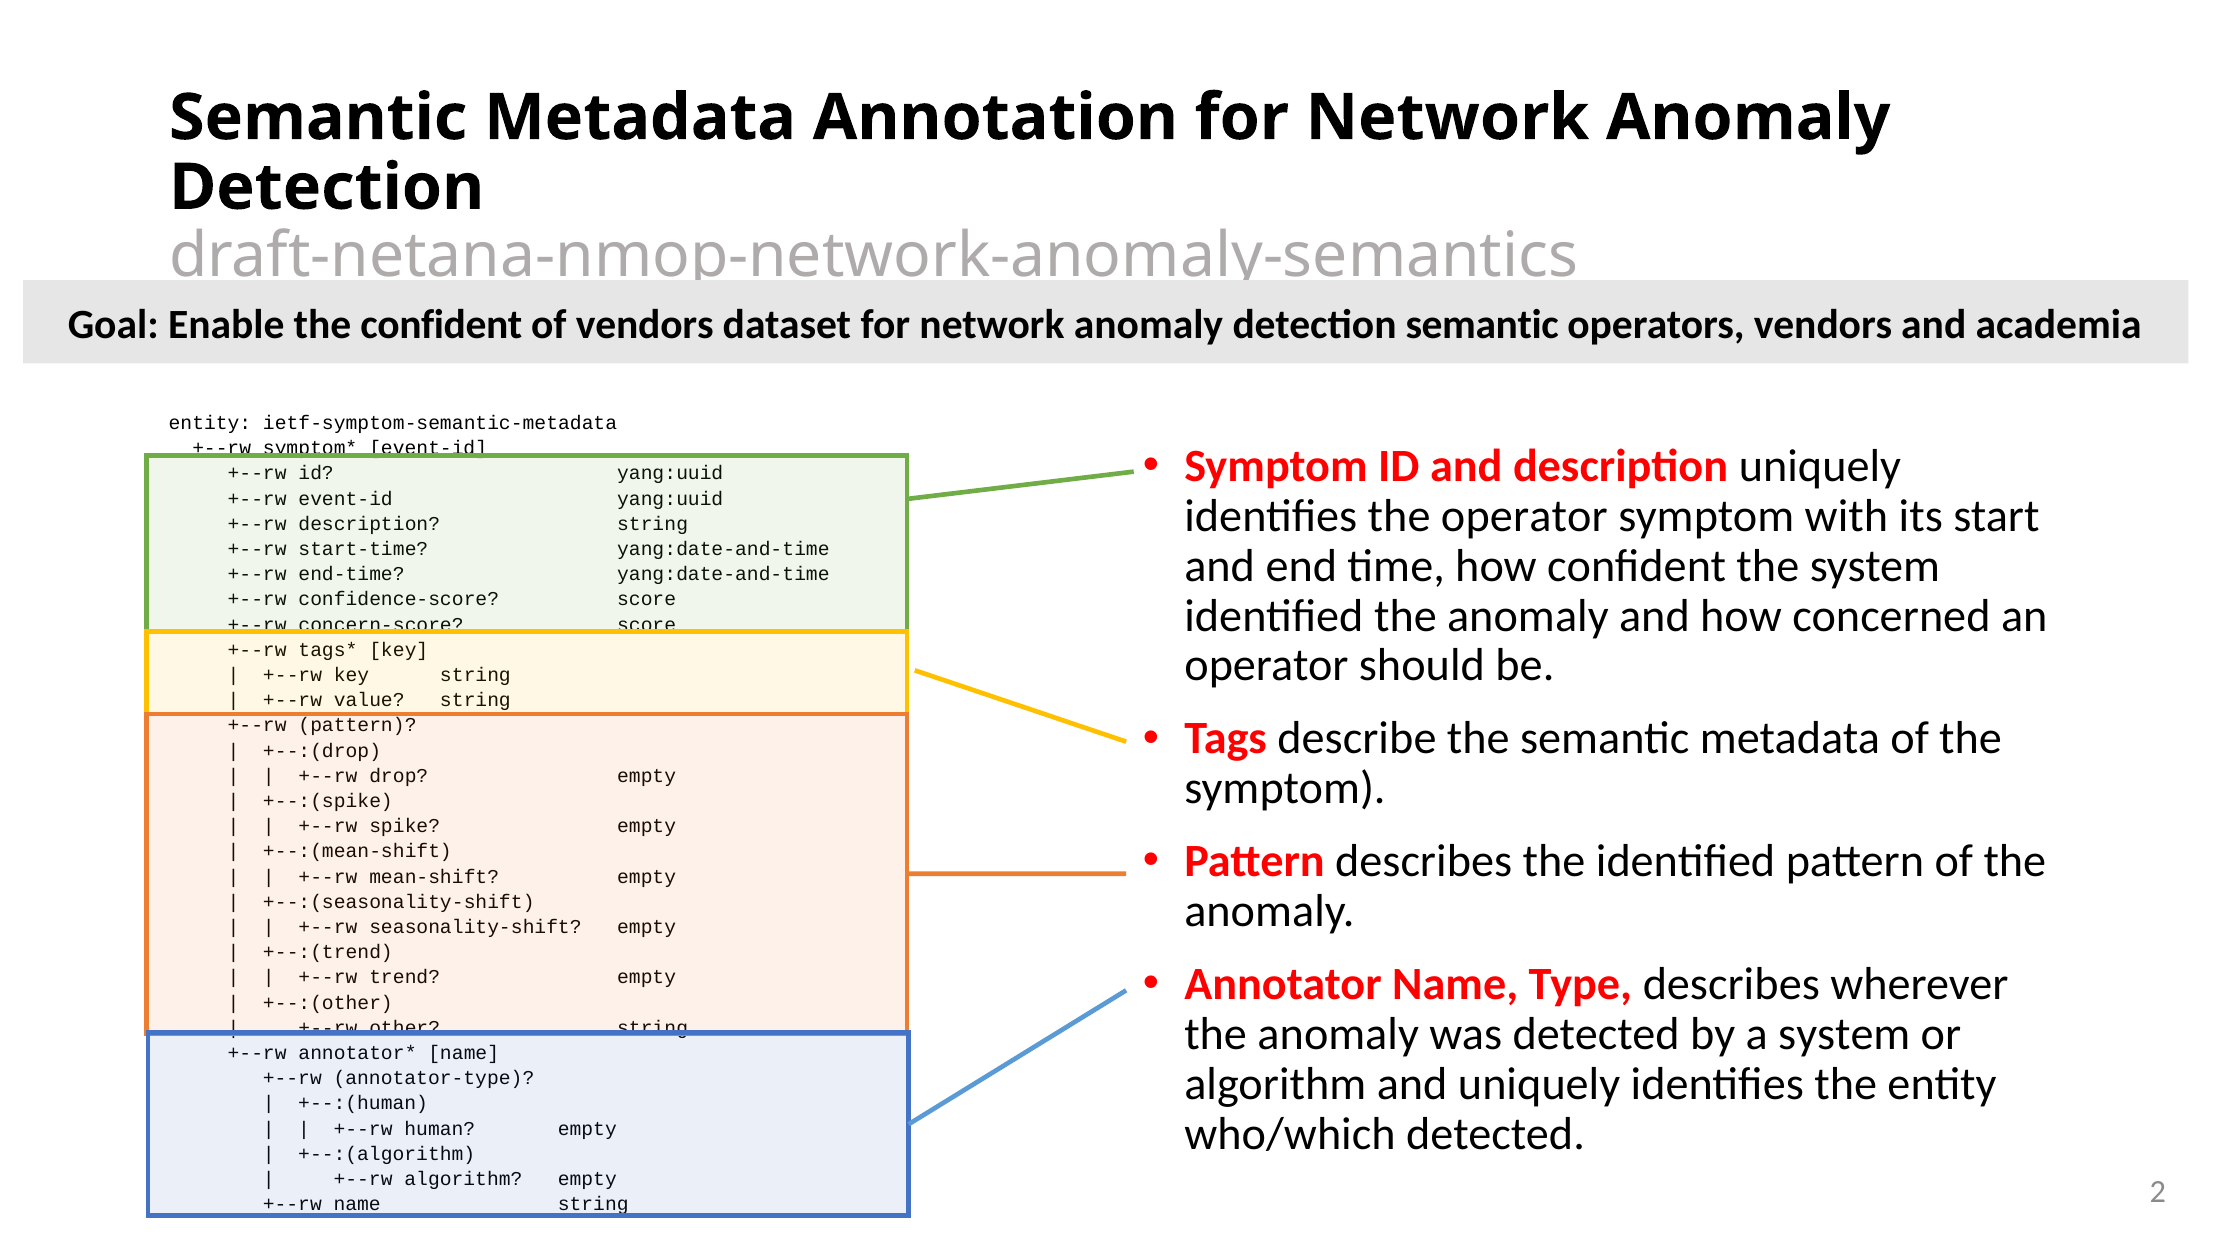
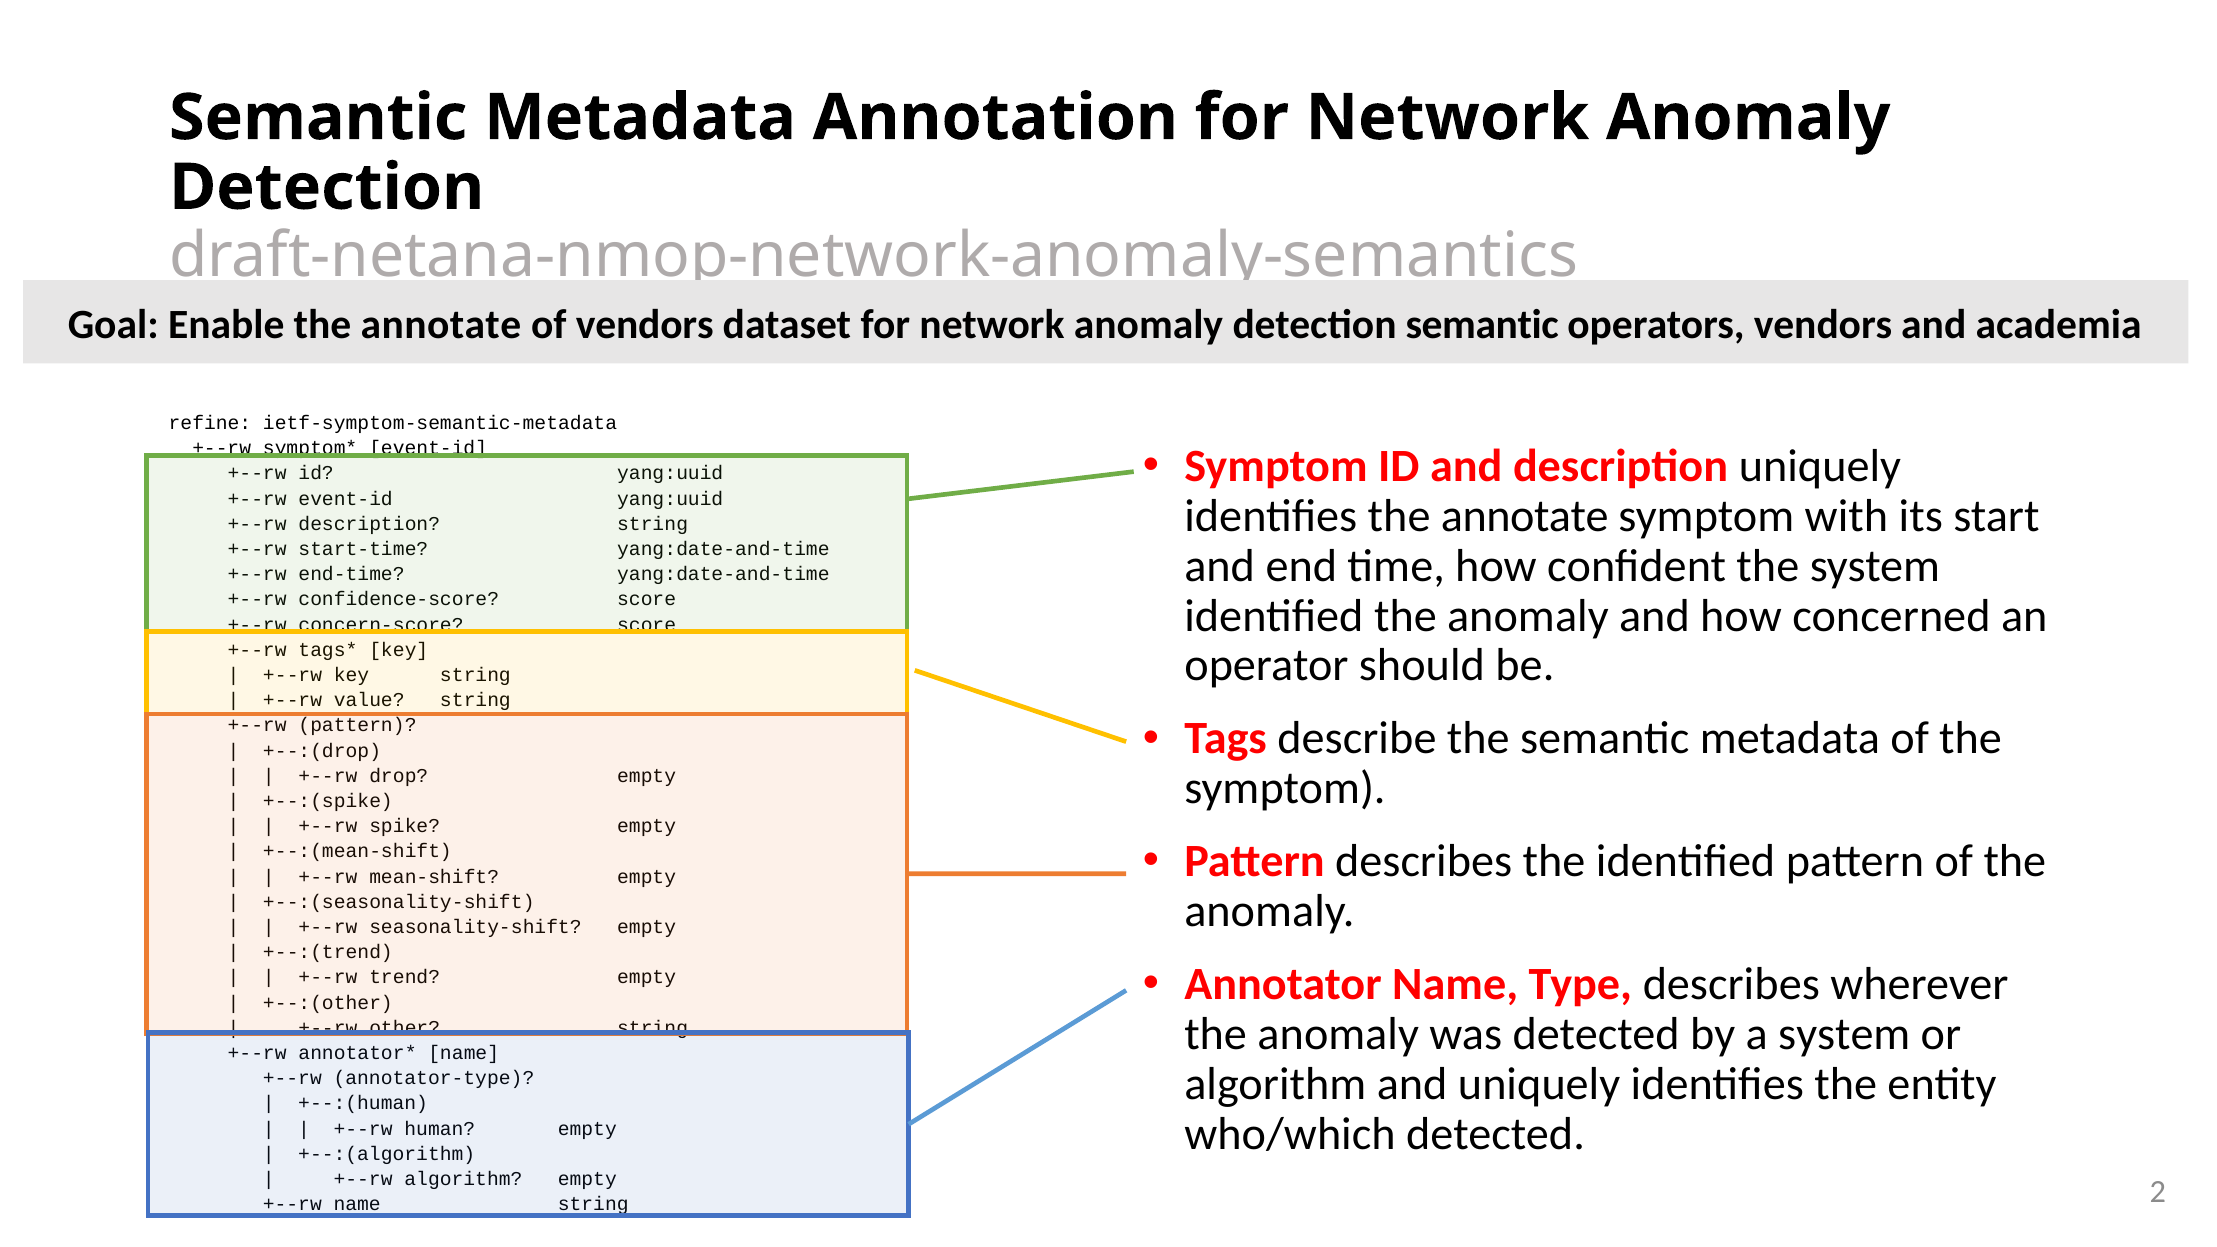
Enable the confident: confident -> annotate
entity at (210, 423): entity -> refine
identifies the operator: operator -> annotate
